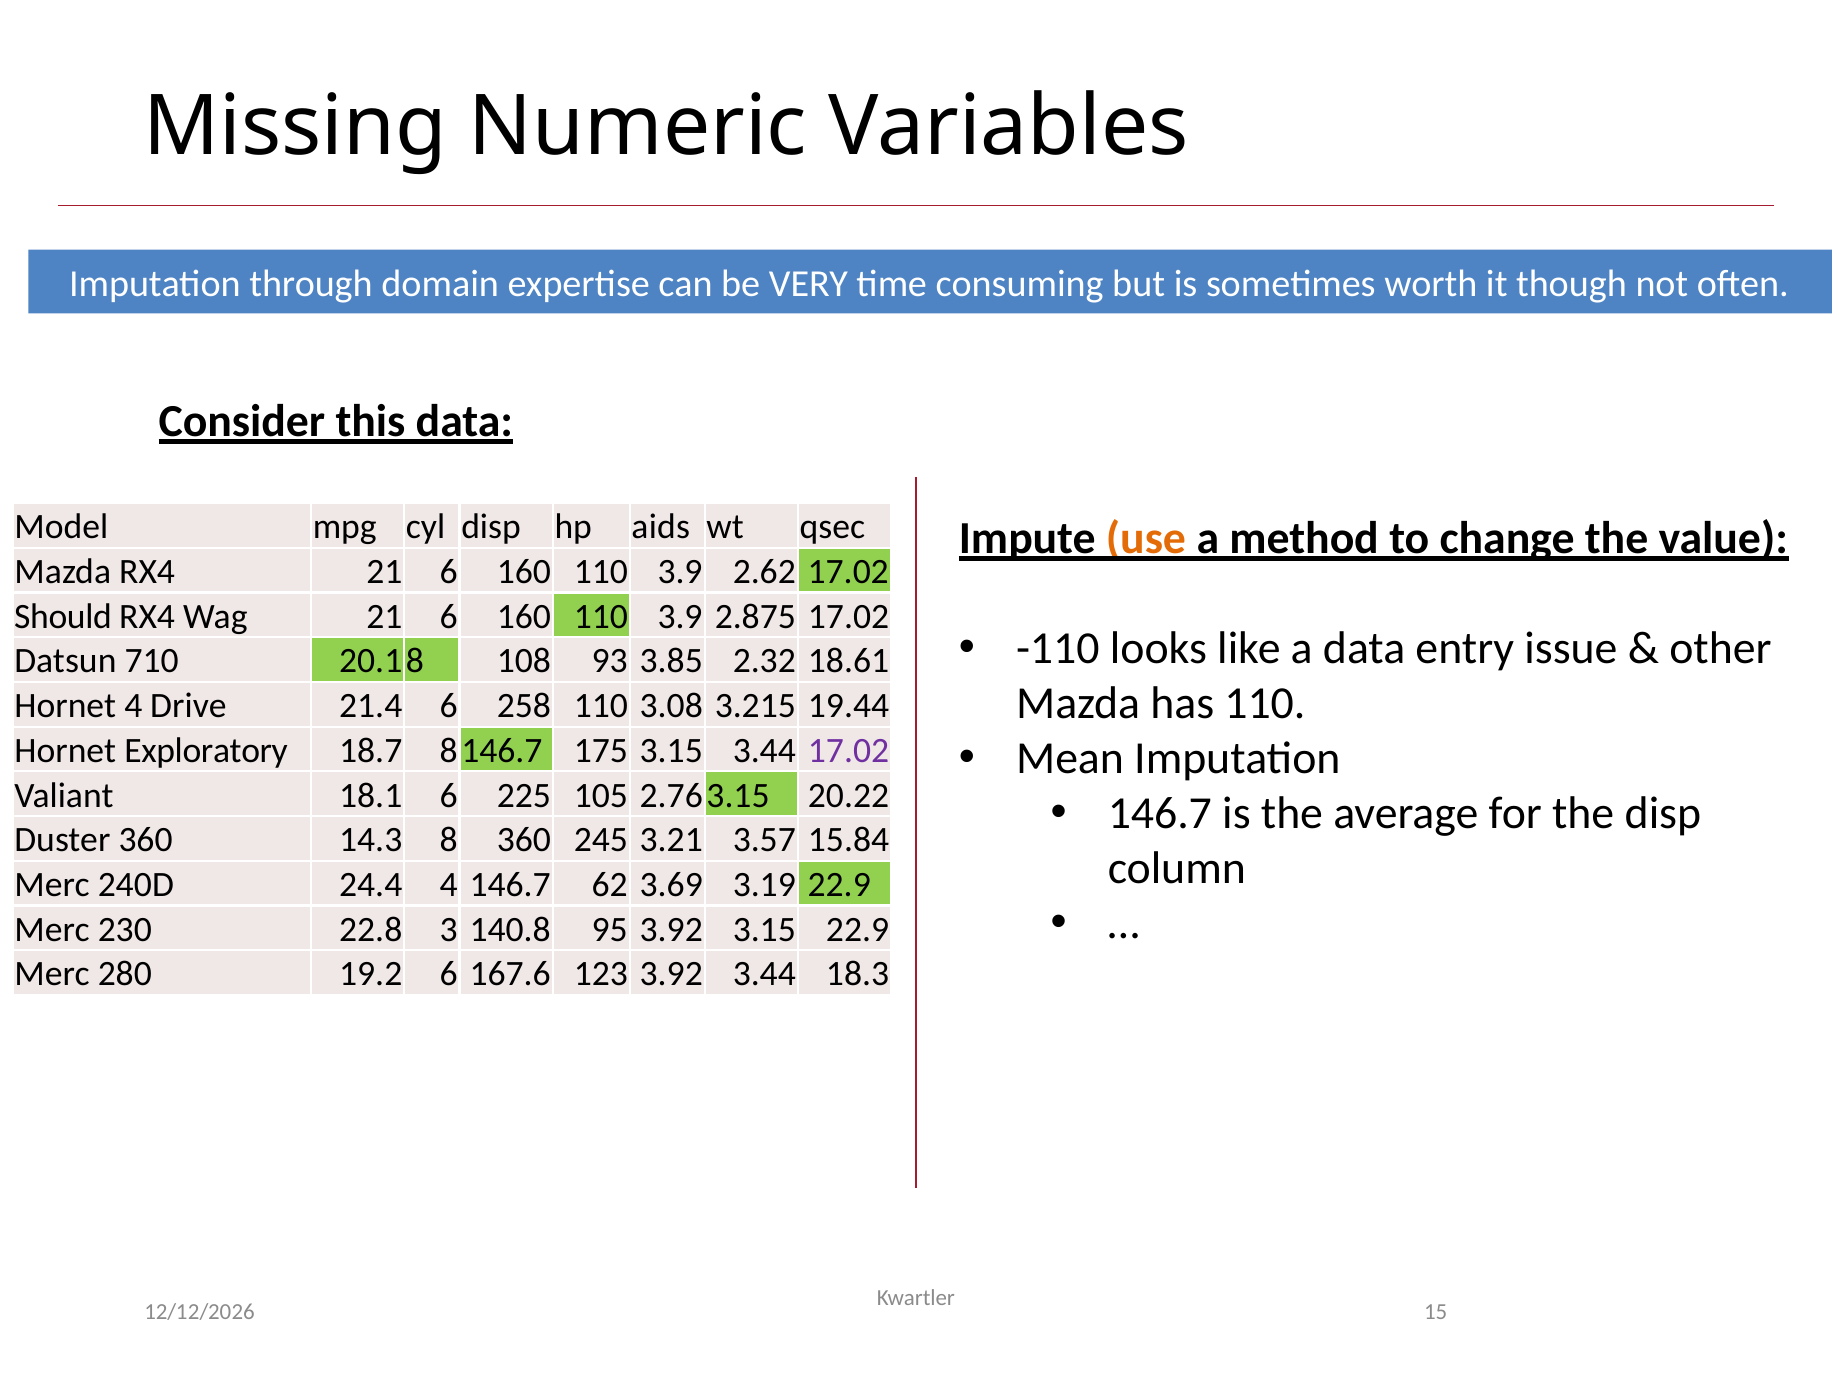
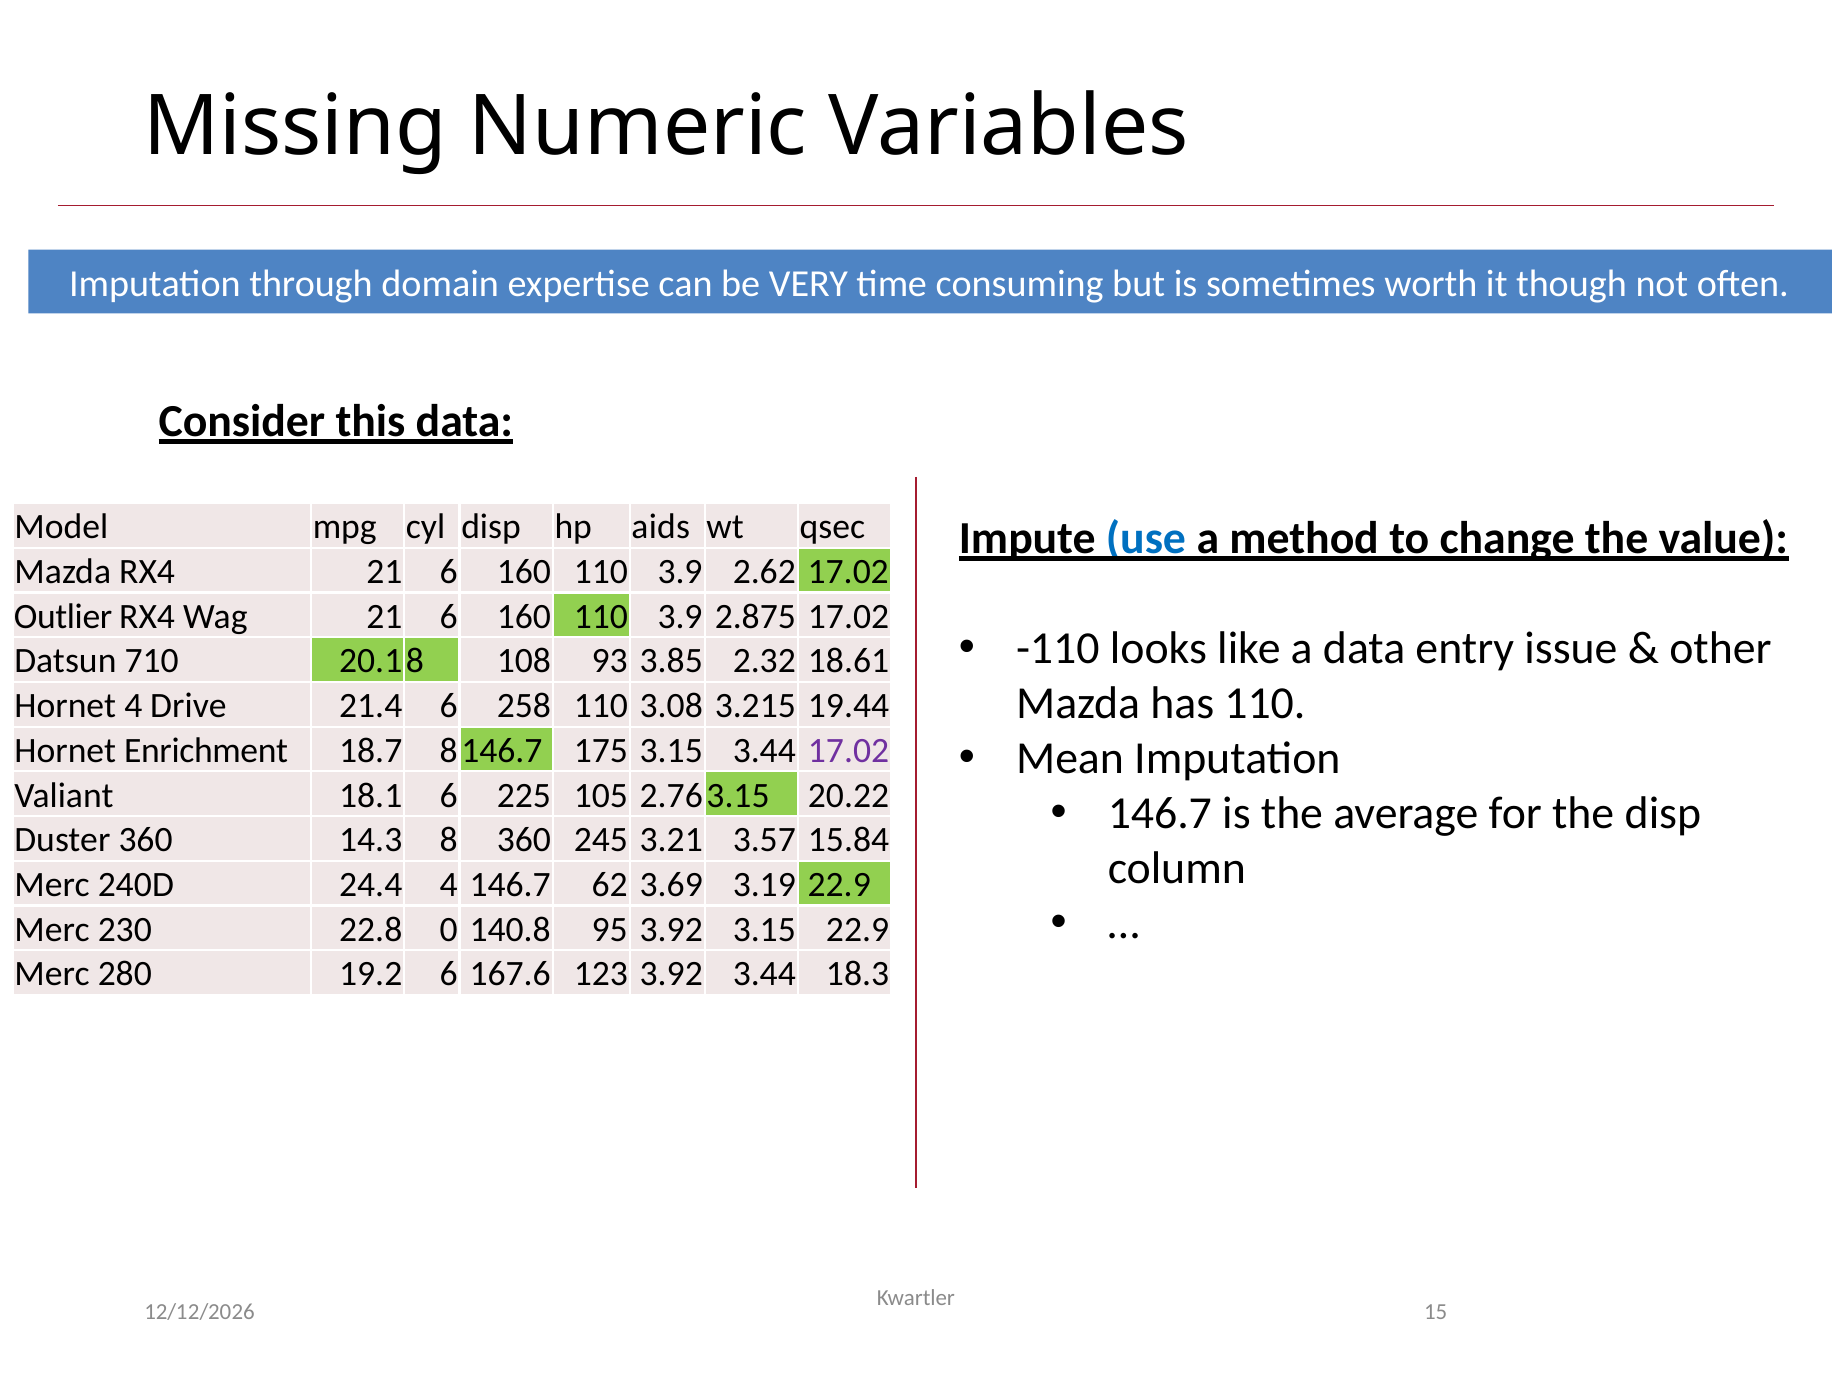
use colour: orange -> blue
Should: Should -> Outlier
Exploratory: Exploratory -> Enrichment
3: 3 -> 0
